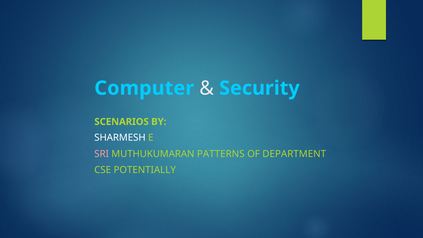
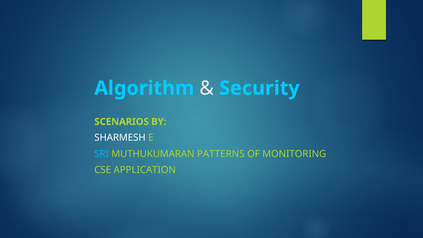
Computer: Computer -> Algorithm
SRI colour: pink -> light blue
DEPARTMENT: DEPARTMENT -> MONITORING
POTENTIALLY: POTENTIALLY -> APPLICATION
